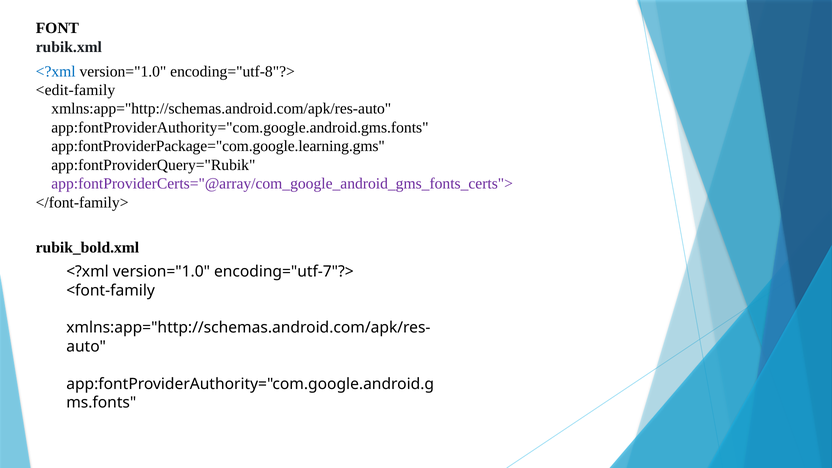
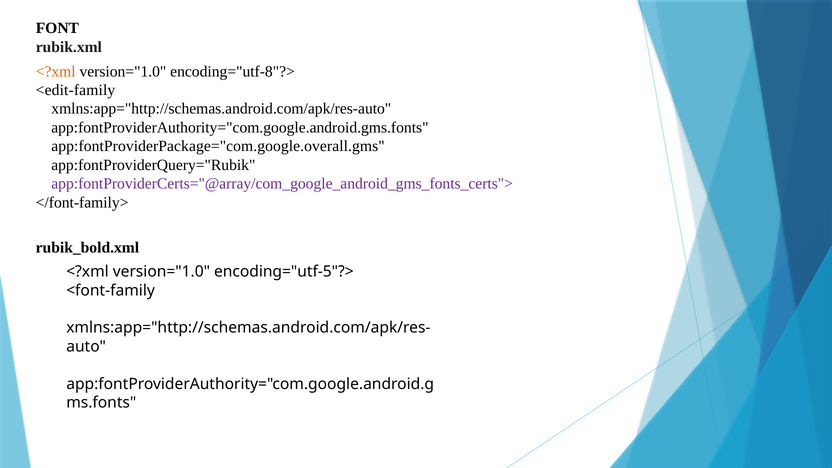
<?xml at (56, 71) colour: blue -> orange
app:fontProviderPackage="com.google.learning.gms: app:fontProviderPackage="com.google.learning.gms -> app:fontProviderPackage="com.google.overall.gms
encoding="utf-7"?>: encoding="utf-7"?> -> encoding="utf-5"?>
